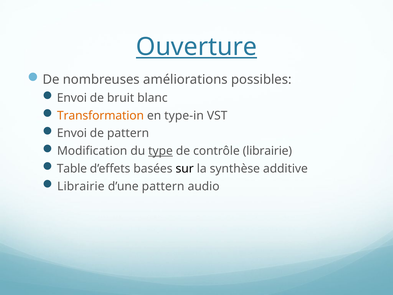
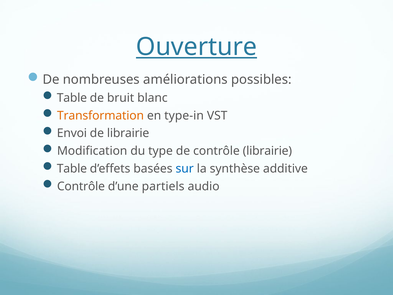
Envoi at (72, 98): Envoi -> Table
de pattern: pattern -> librairie
type underline: present -> none
sur colour: black -> blue
Librairie at (81, 186): Librairie -> Contrôle
d’une pattern: pattern -> partiels
